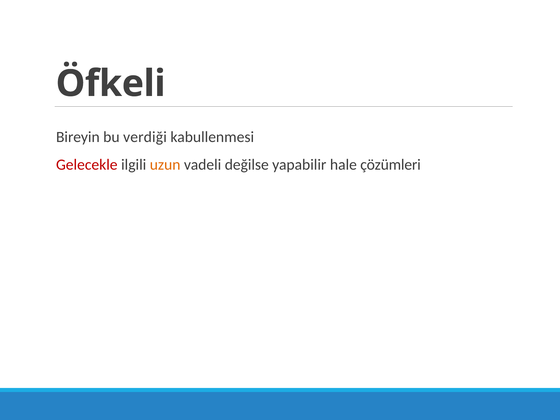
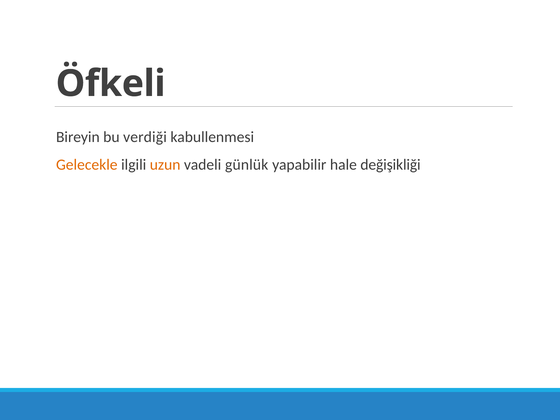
Gelecekle colour: red -> orange
değilse: değilse -> günlük
çözümleri: çözümleri -> değişikliği
